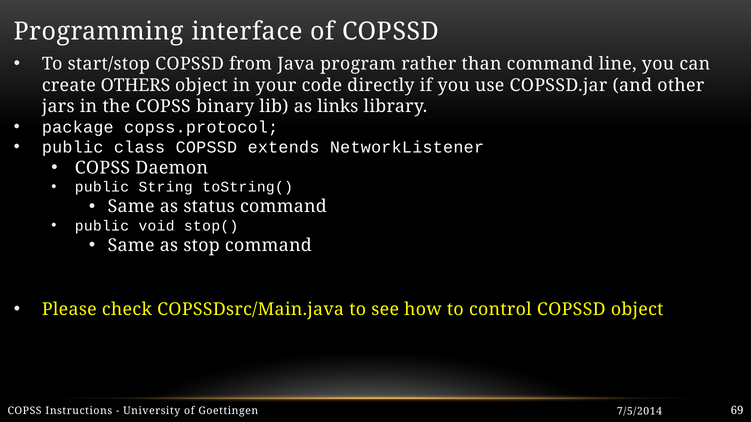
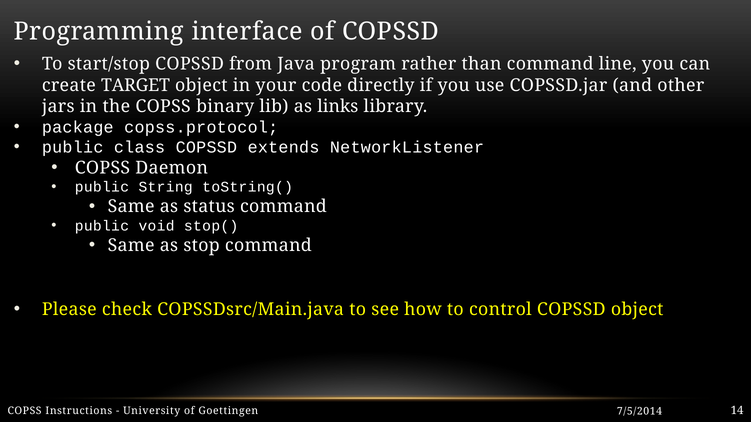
OTHERS: OTHERS -> TARGET
69: 69 -> 14
